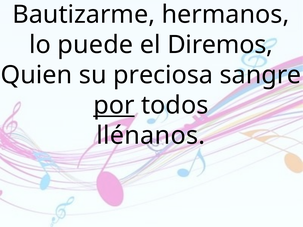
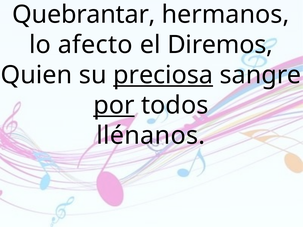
Bautizarme: Bautizarme -> Quebrantar
puede: puede -> afecto
preciosa underline: none -> present
